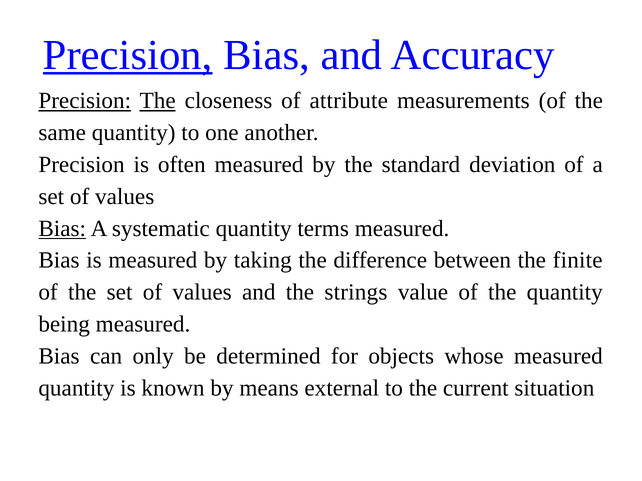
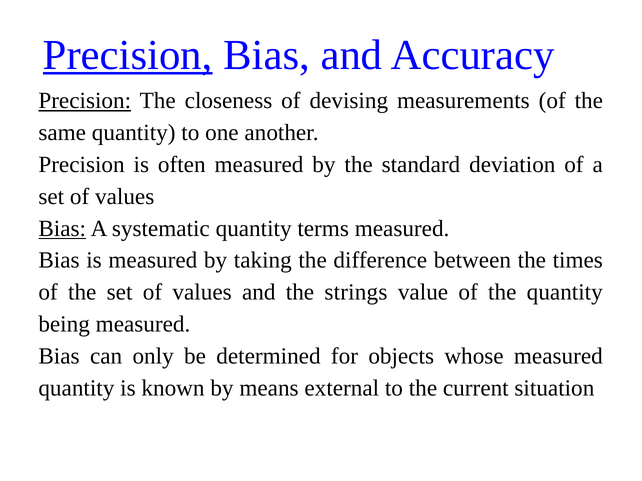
The at (158, 101) underline: present -> none
attribute: attribute -> devising
finite: finite -> times
